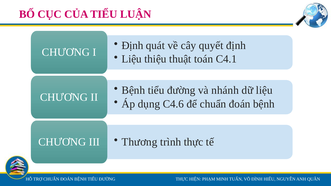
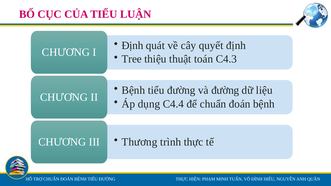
Liệu at (132, 59): Liệu -> Tree
C4.1: C4.1 -> C4.3
và nhánh: nhánh -> đường
C4.6: C4.6 -> C4.4
